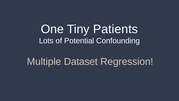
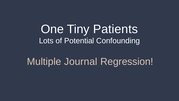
Dataset: Dataset -> Journal
